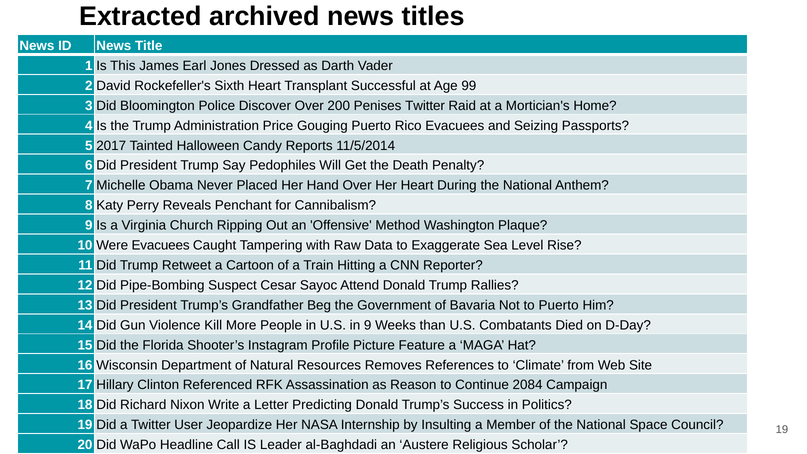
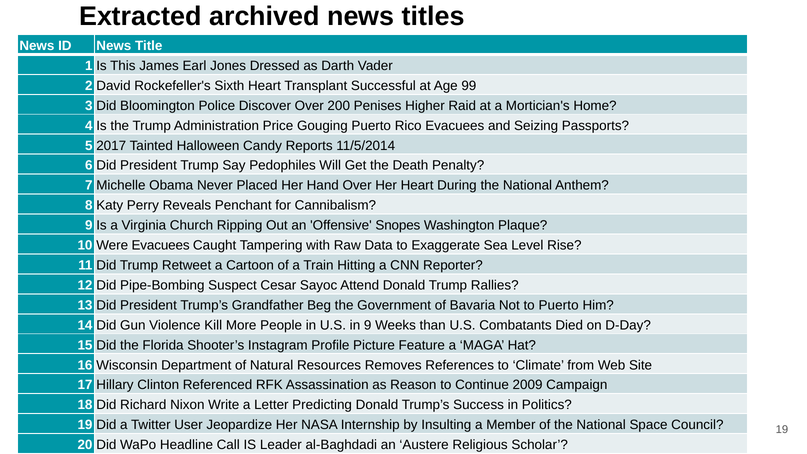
Penises Twitter: Twitter -> Higher
Method: Method -> Snopes
2084: 2084 -> 2009
